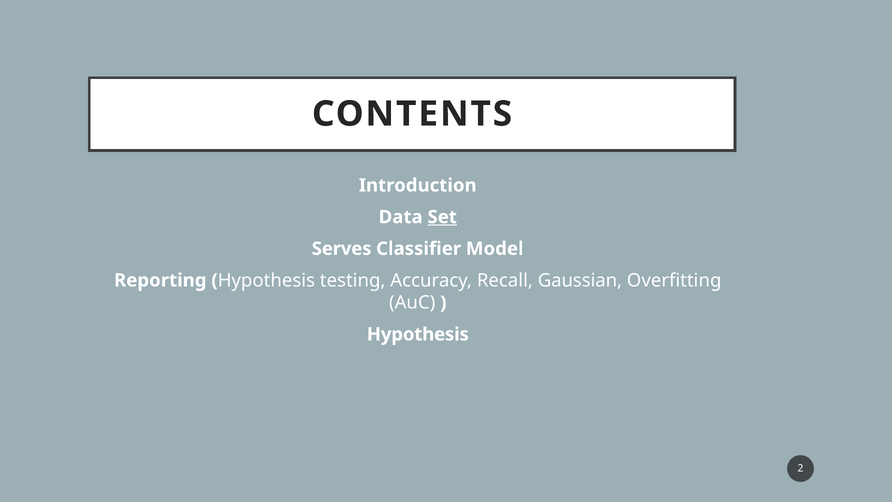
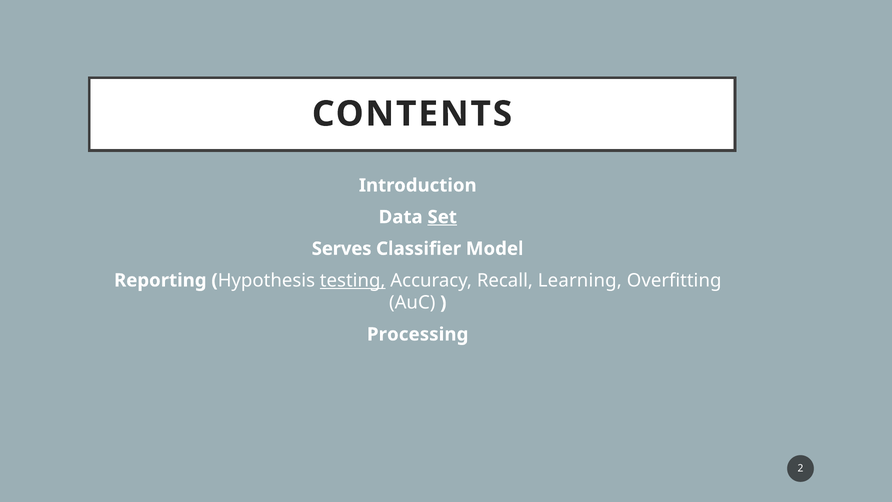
testing underline: none -> present
Gaussian: Gaussian -> Learning
Hypothesis at (418, 334): Hypothesis -> Processing
